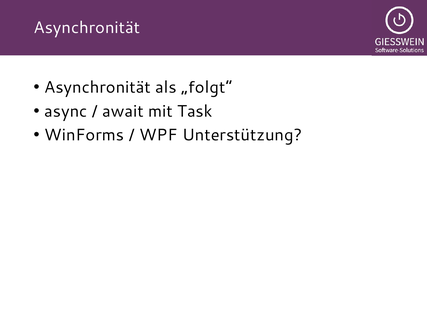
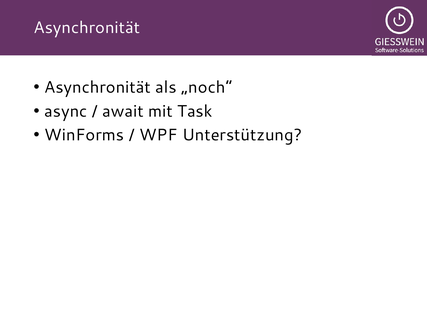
„folgt“: „folgt“ -> „noch“
